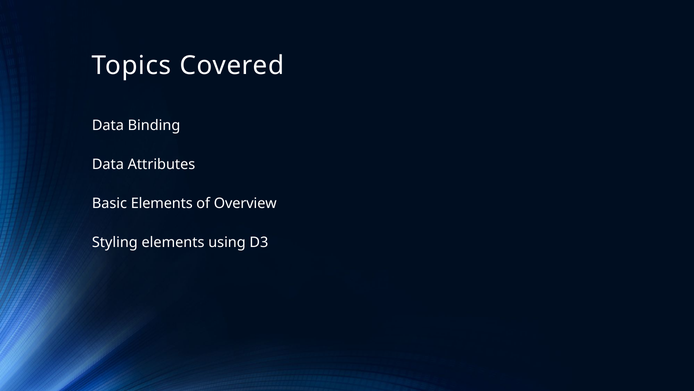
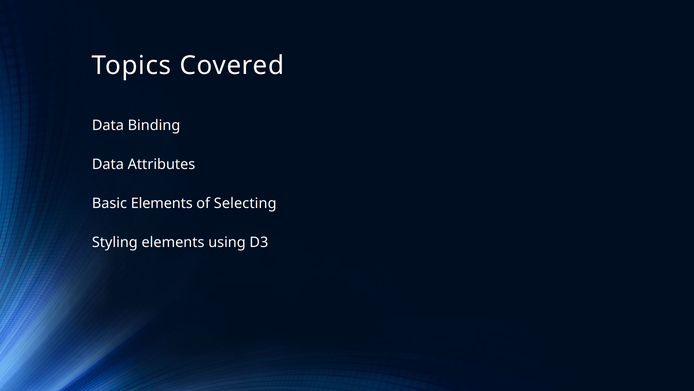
Overview: Overview -> Selecting
